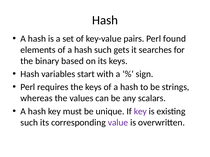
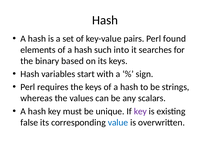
gets: gets -> into
such at (29, 123): such -> false
value colour: purple -> blue
